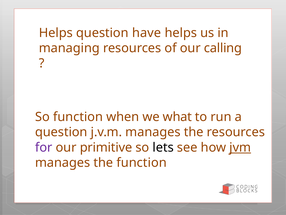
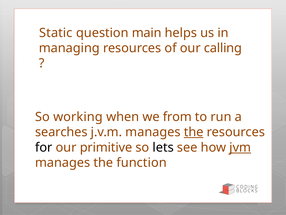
Helps at (56, 33): Helps -> Static
have: have -> main
So function: function -> working
what: what -> from
question at (61, 132): question -> searches
the at (194, 132) underline: none -> present
for colour: purple -> black
